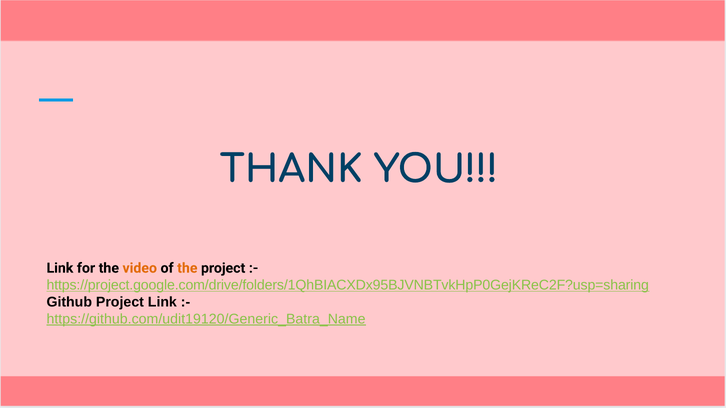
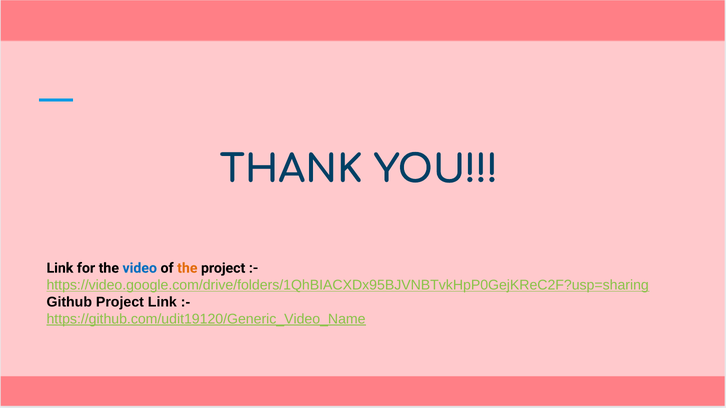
video colour: orange -> blue
https://project.google.com/drive/folders/1QhBIACXDx95BJVNBTvkHpP0GejKReC2F?usp=sharing: https://project.google.com/drive/folders/1QhBIACXDx95BJVNBTvkHpP0GejKReC2F?usp=sharing -> https://video.google.com/drive/folders/1QhBIACXDx95BJVNBTvkHpP0GejKReC2F?usp=sharing
https://github.com/udit19120/Generic_Batra_Name: https://github.com/udit19120/Generic_Batra_Name -> https://github.com/udit19120/Generic_Video_Name
